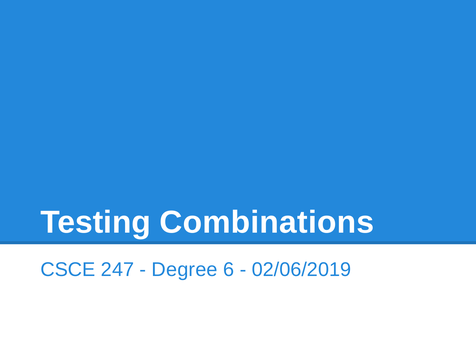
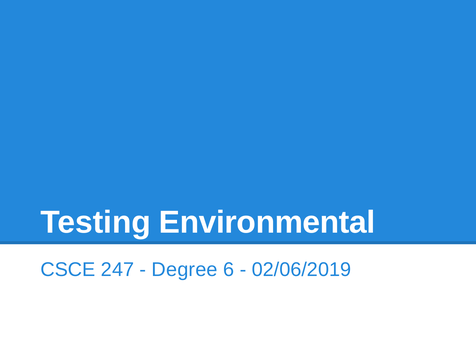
Combinations: Combinations -> Environmental
